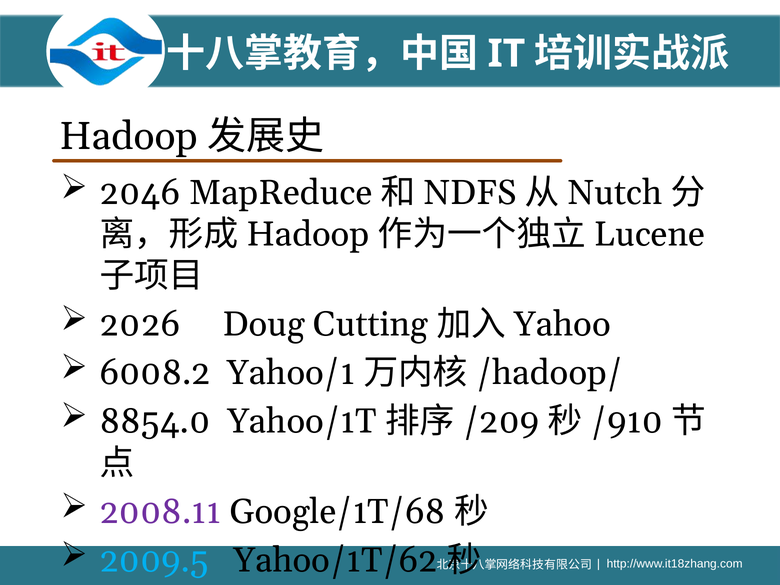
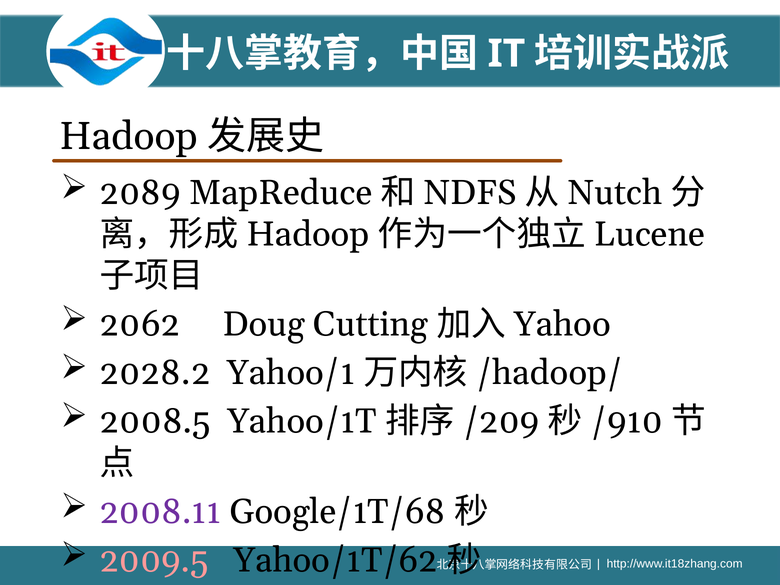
2046: 2046 -> 2089
2026: 2026 -> 2062
6008.2: 6008.2 -> 2028.2
8854.0: 8854.0 -> 2008.5
2009.5 colour: light blue -> pink
